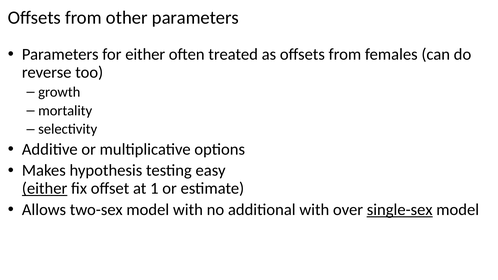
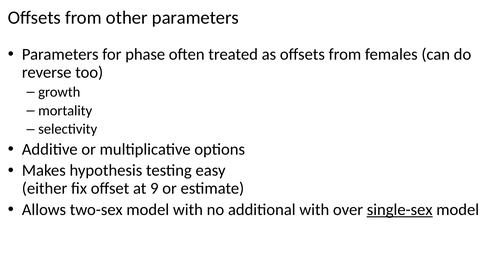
for either: either -> phase
either at (45, 189) underline: present -> none
1: 1 -> 9
